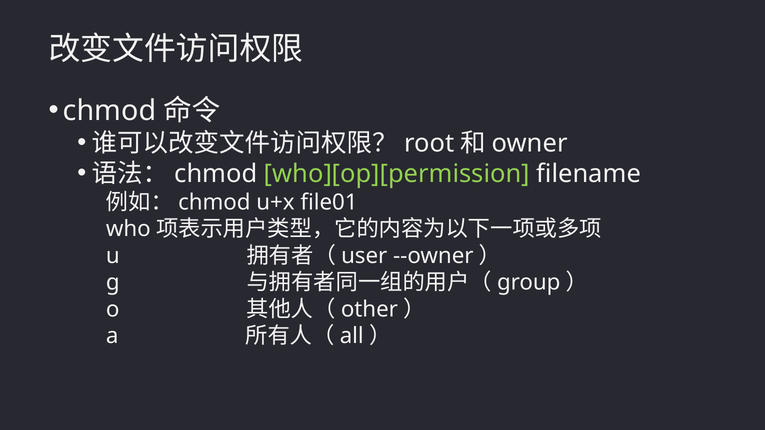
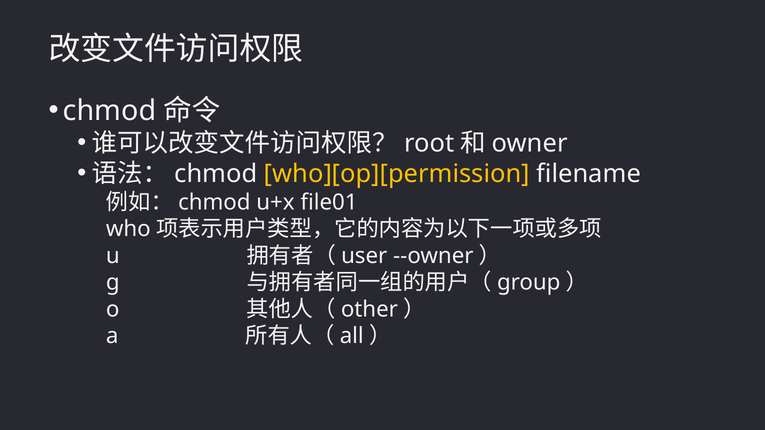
who][op][permission colour: light green -> yellow
